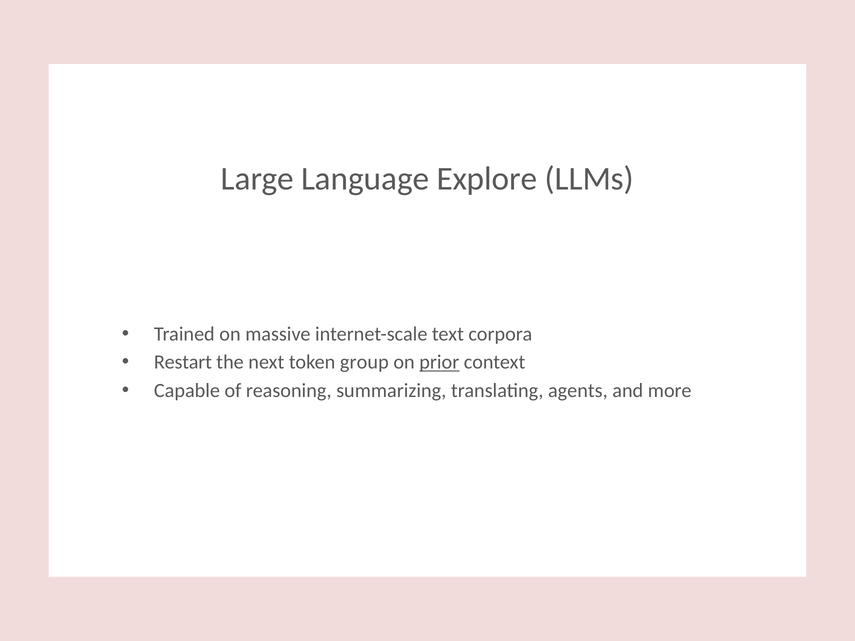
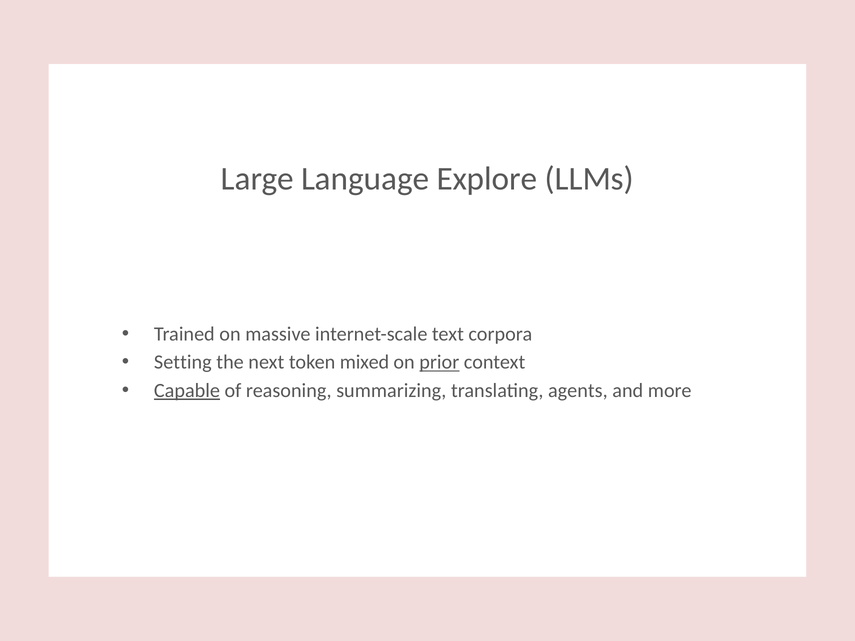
Restart: Restart -> Setting
group: group -> mixed
Capable underline: none -> present
